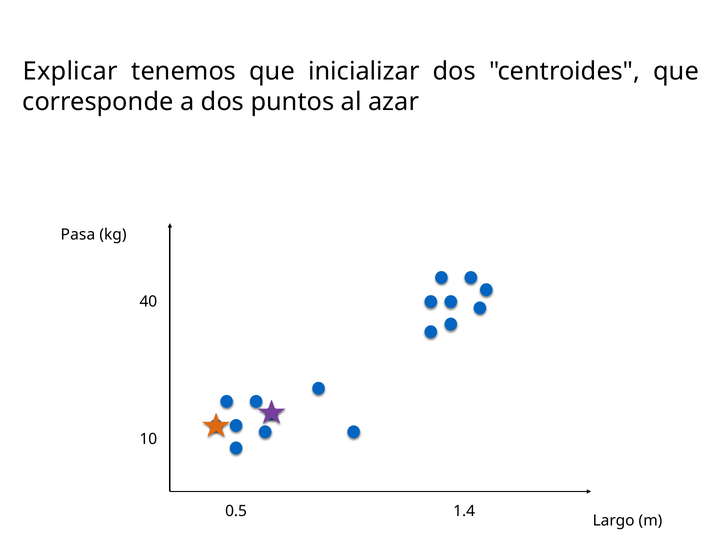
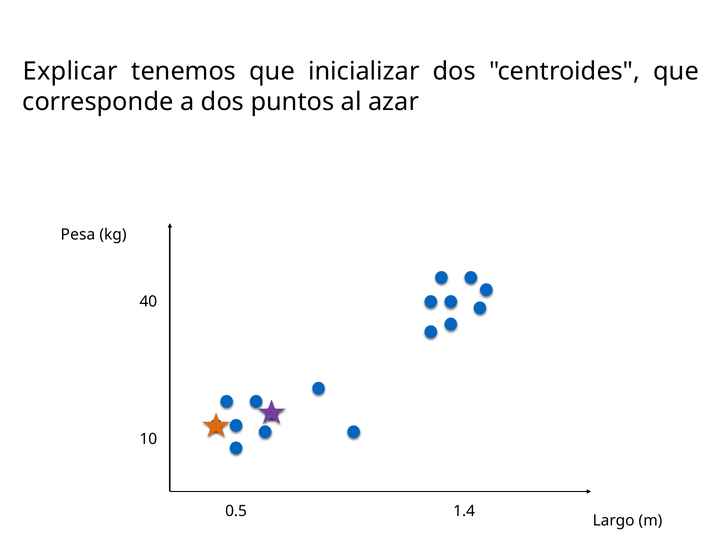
Pasa: Pasa -> Pesa
